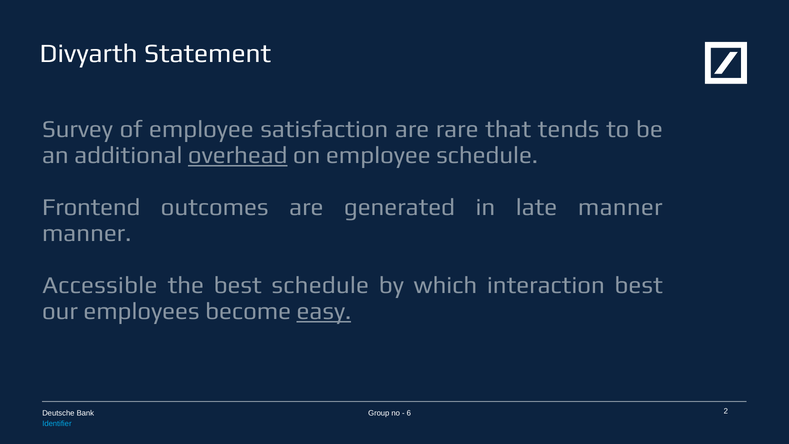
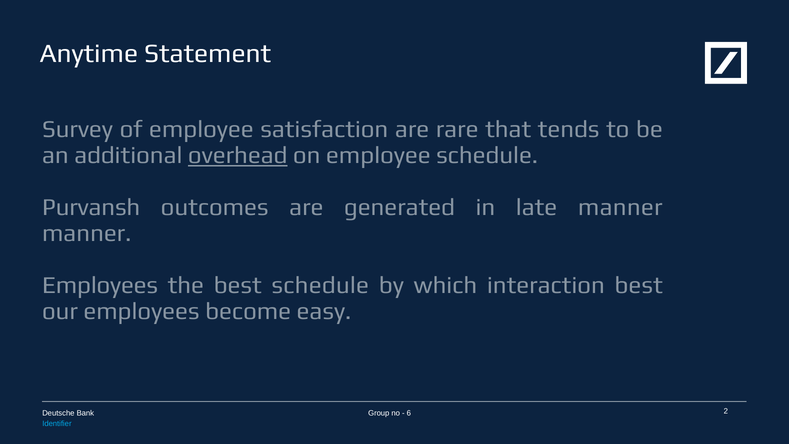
Divyarth: Divyarth -> Anytime
Frontend: Frontend -> Purvansh
Accessible at (100, 285): Accessible -> Employees
easy underline: present -> none
